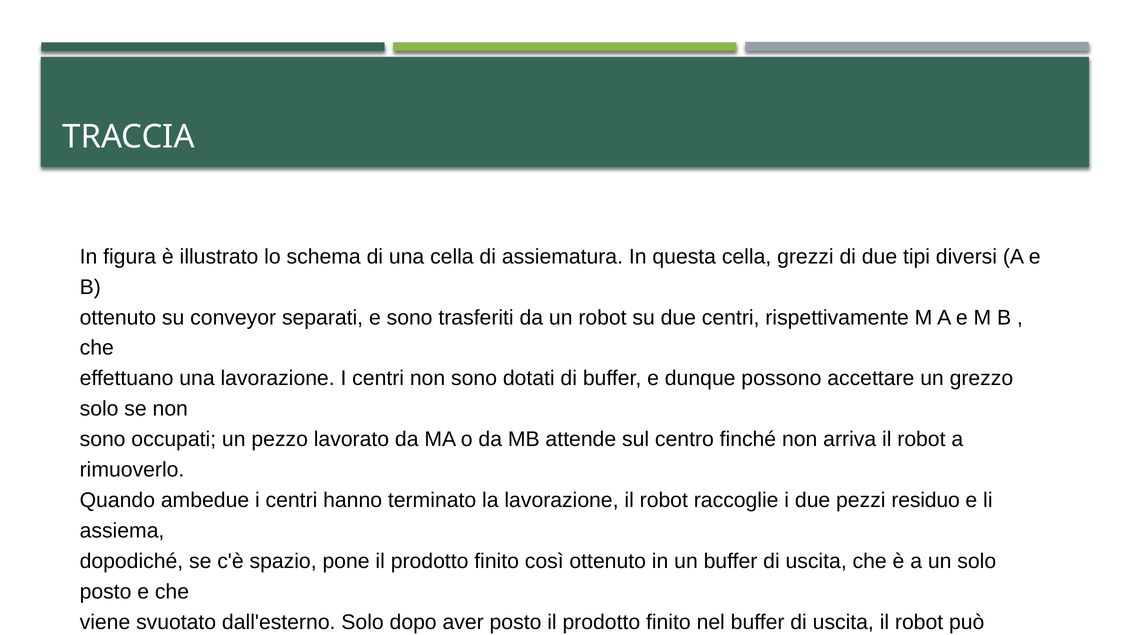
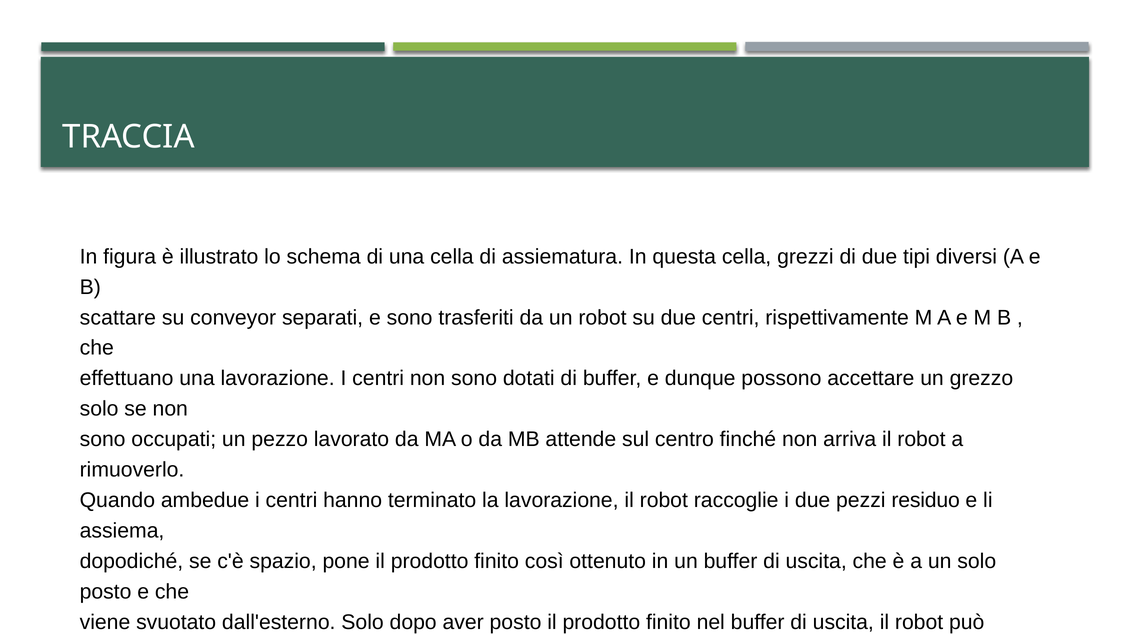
ottenuto at (118, 318): ottenuto -> scattare
